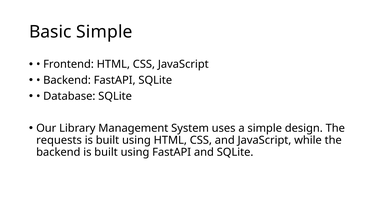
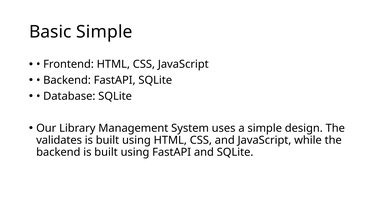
requests: requests -> validates
